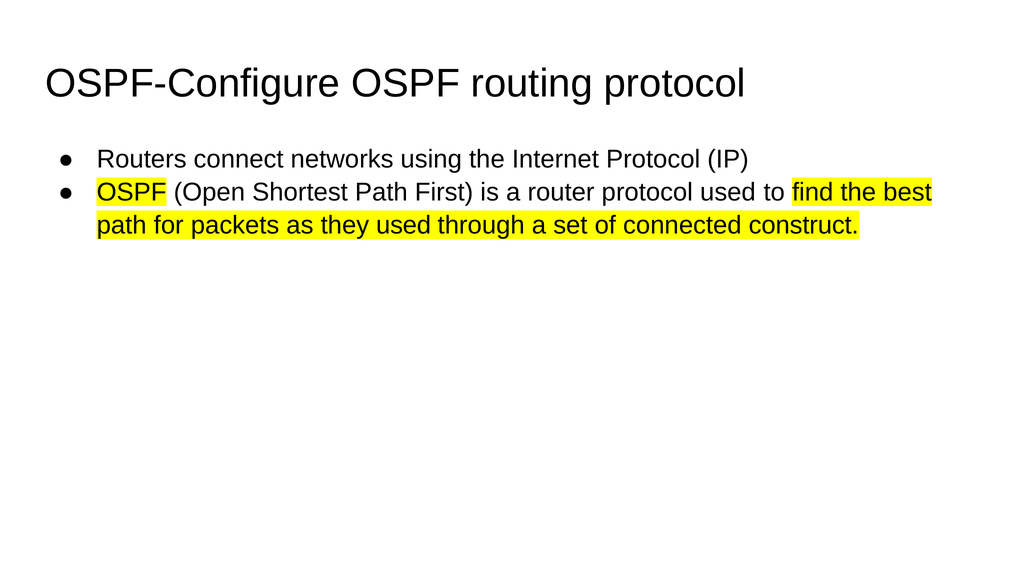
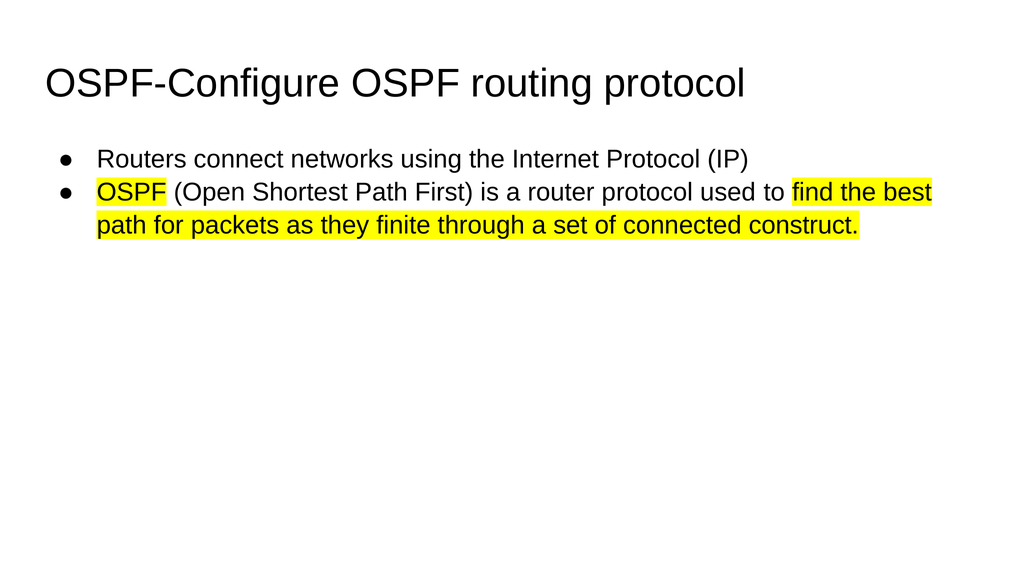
they used: used -> finite
